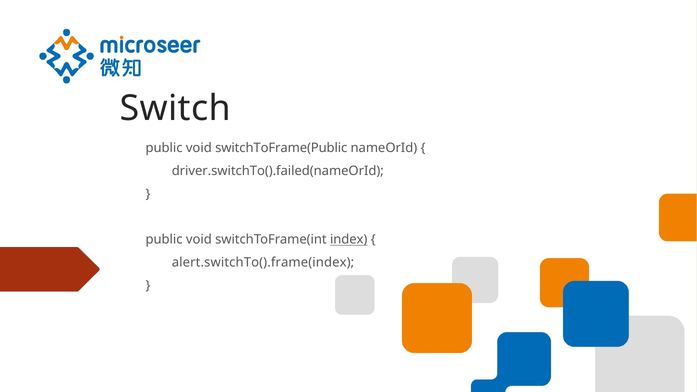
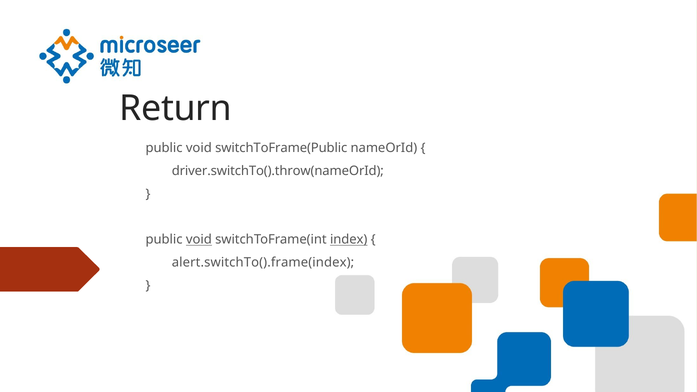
Switch: Switch -> Return
driver.switchTo().failed(nameOrId: driver.switchTo().failed(nameOrId -> driver.switchTo().throw(nameOrId
void at (199, 240) underline: none -> present
